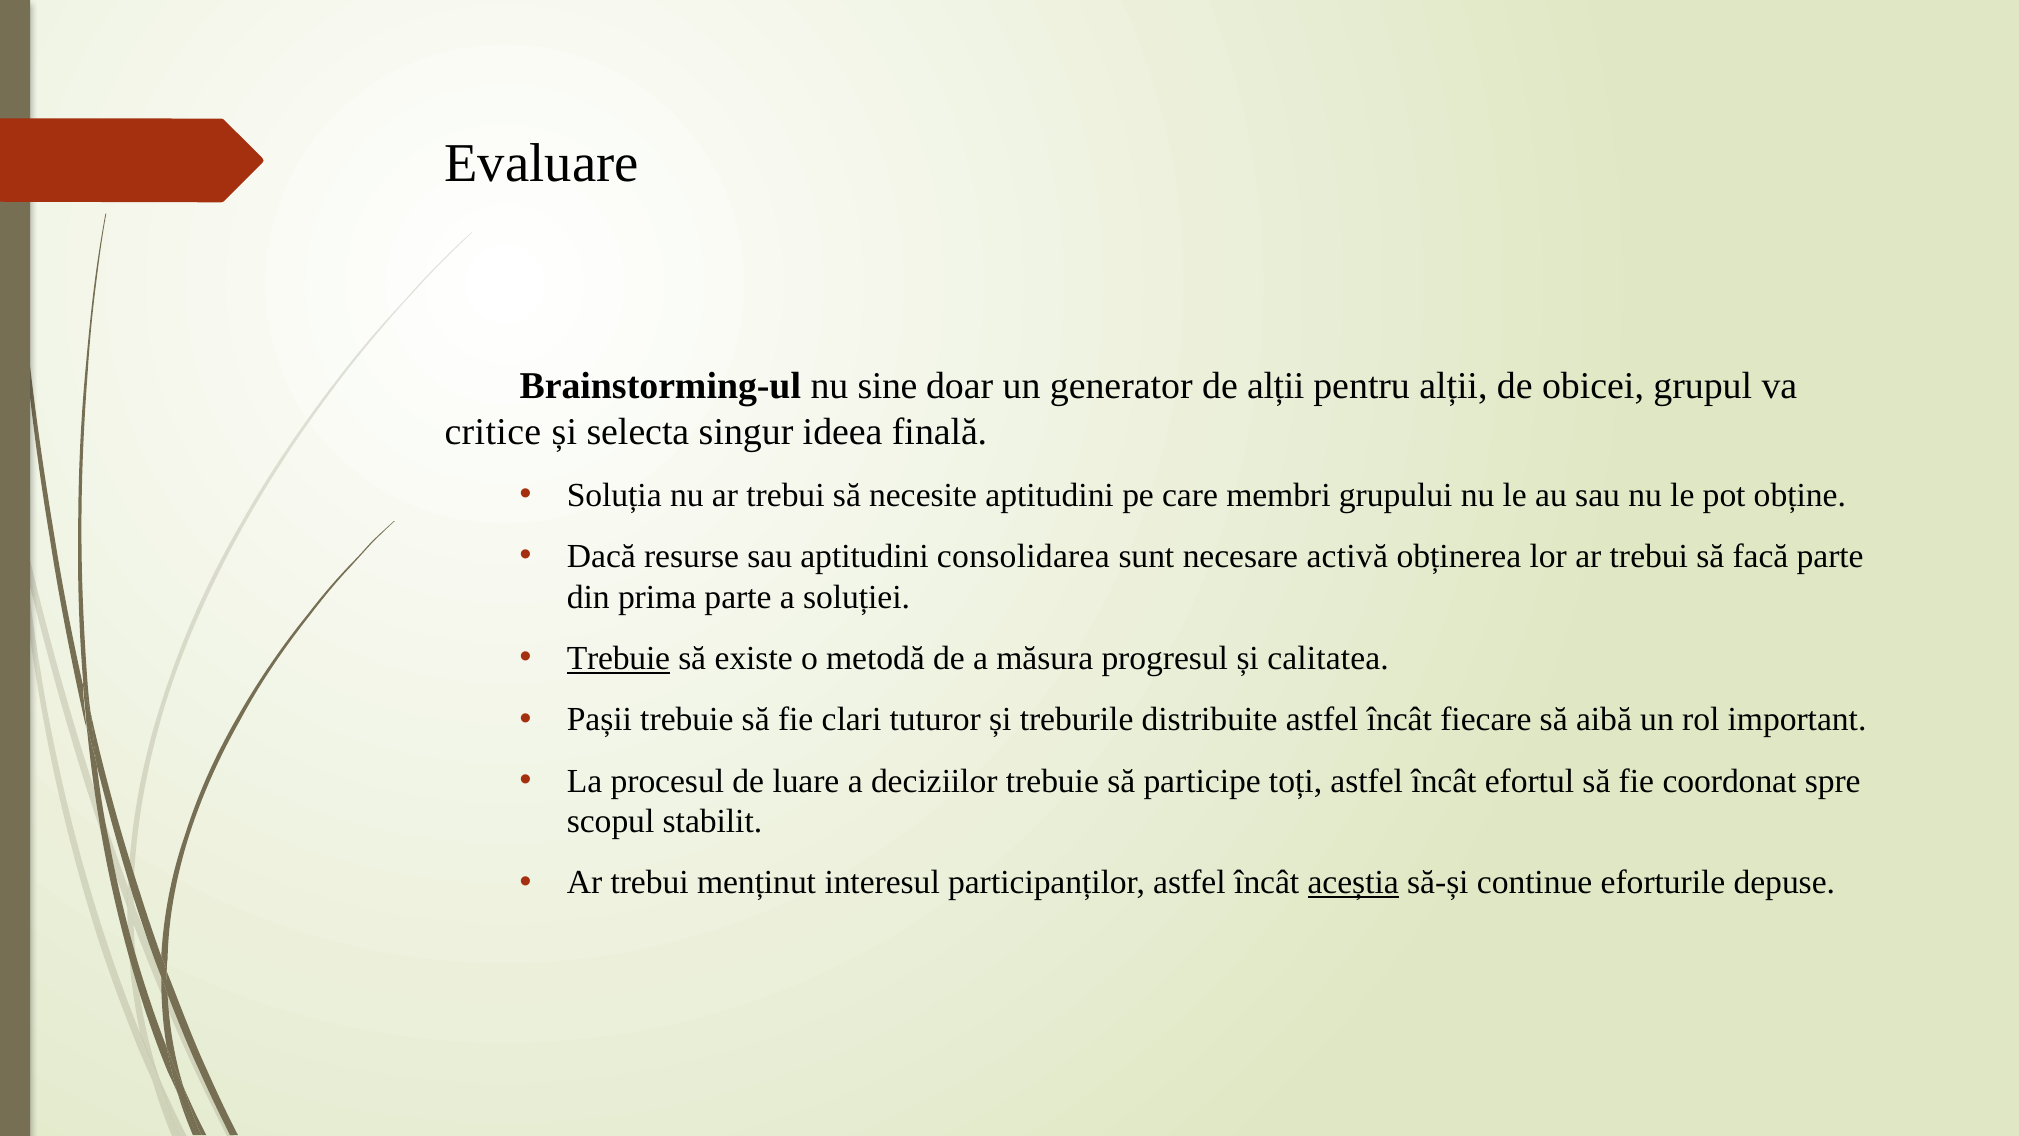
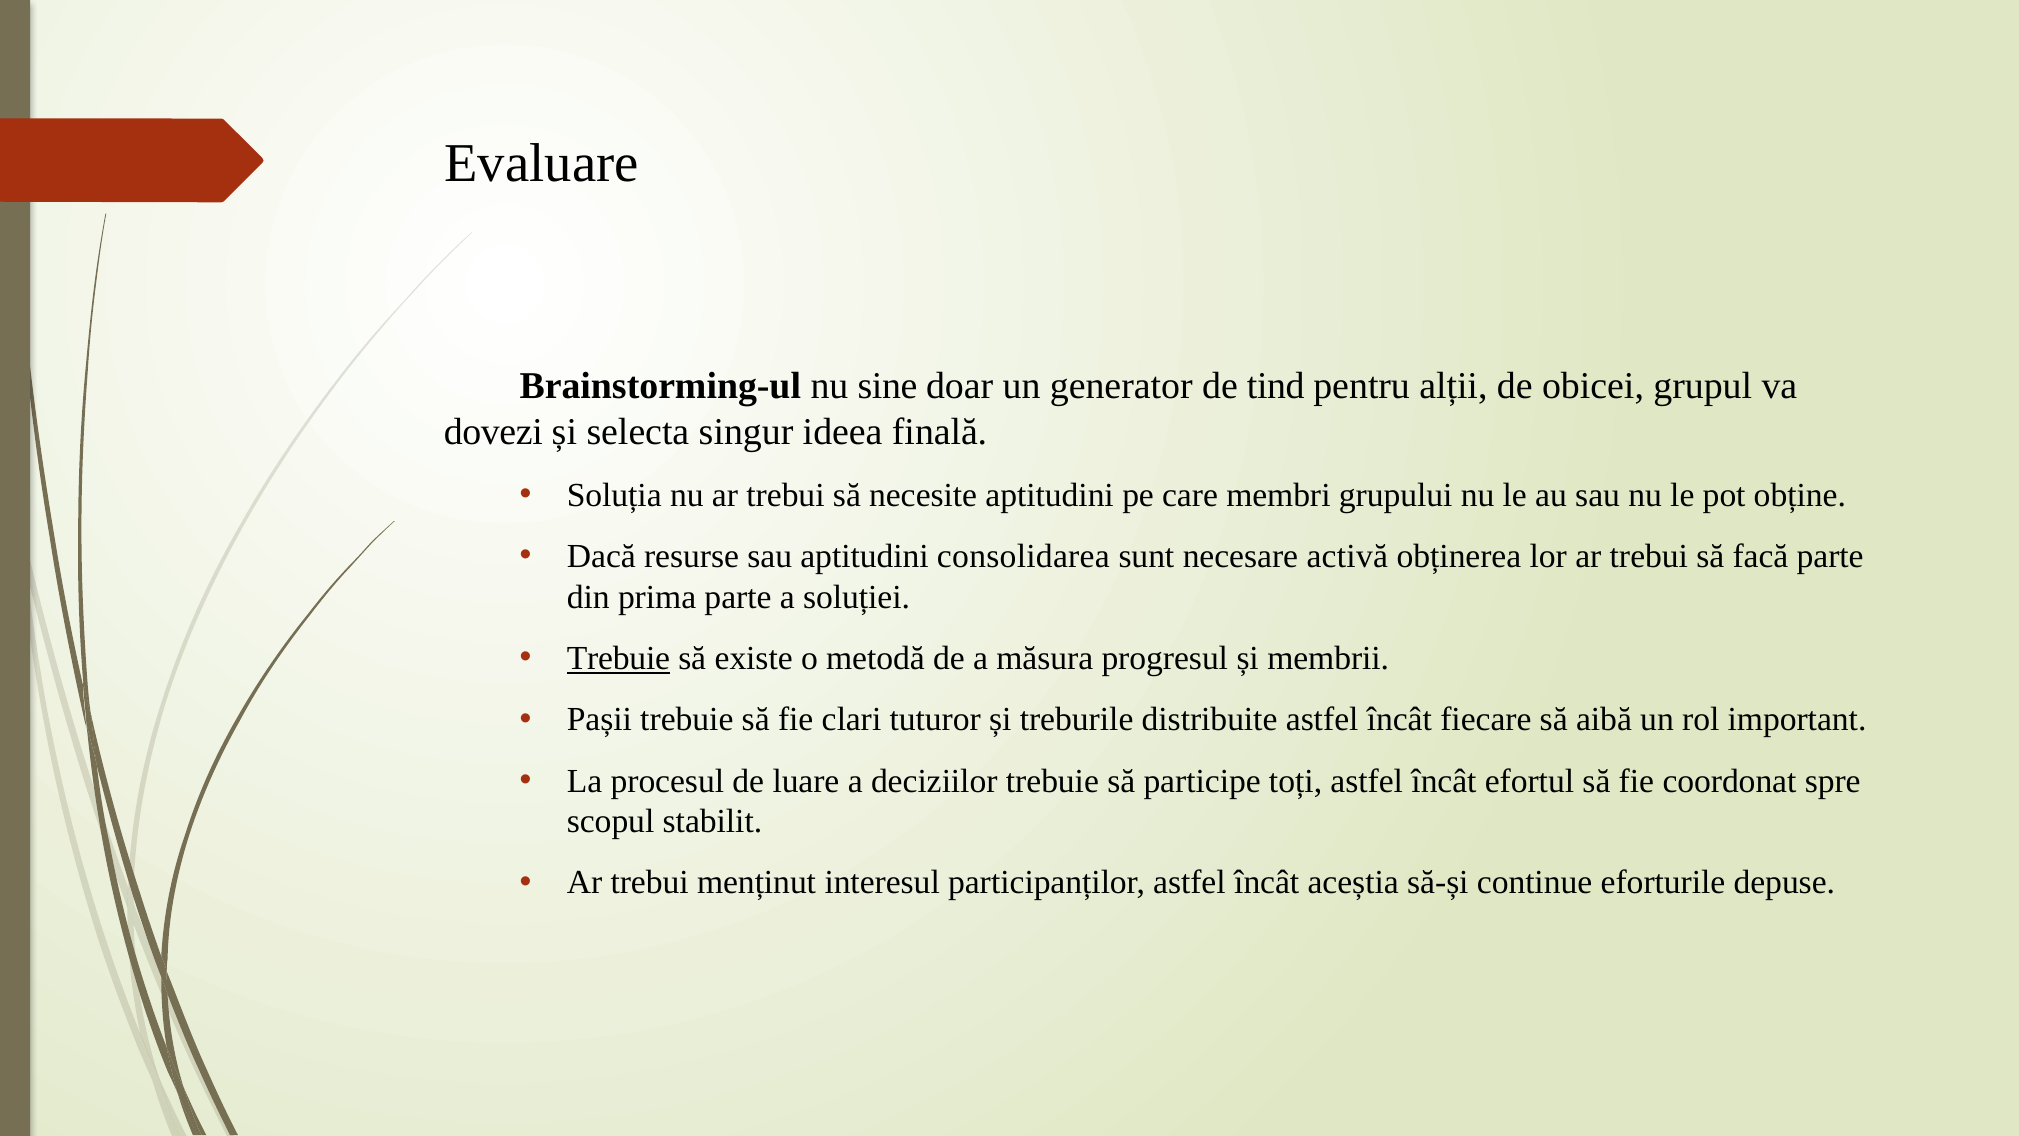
de alții: alții -> tind
critice: critice -> dovezi
calitatea: calitatea -> membrii
aceștia underline: present -> none
